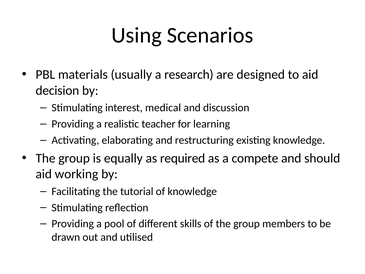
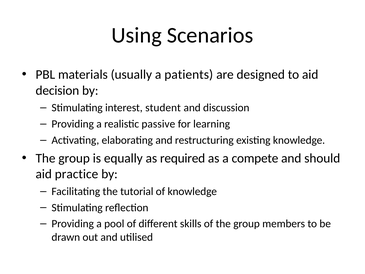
research: research -> patients
medical: medical -> student
teacher: teacher -> passive
working: working -> practice
